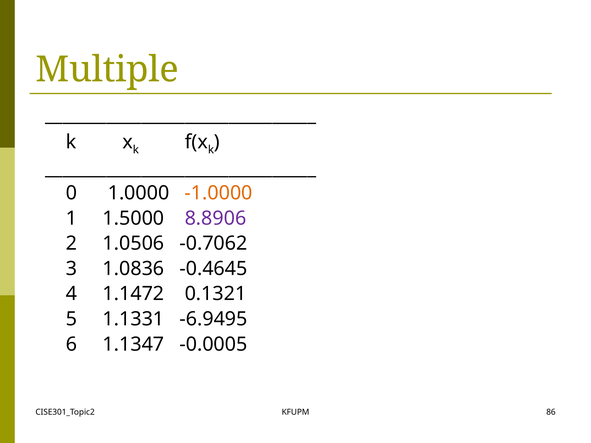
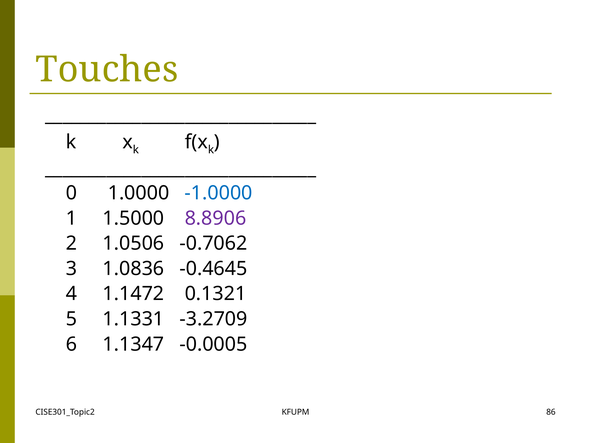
Multiple: Multiple -> Touches
-1.0000 colour: orange -> blue
-6.9495: -6.9495 -> -3.2709
